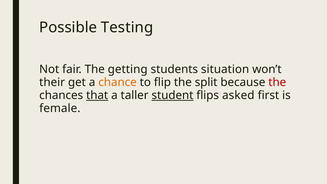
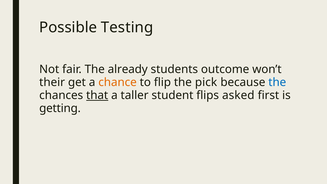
getting: getting -> already
situation: situation -> outcome
split: split -> pick
the at (277, 82) colour: red -> blue
student underline: present -> none
female: female -> getting
